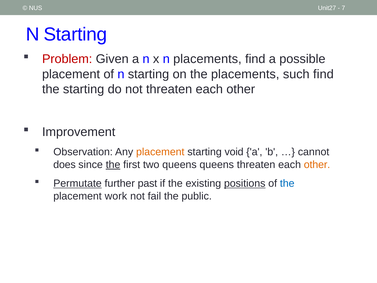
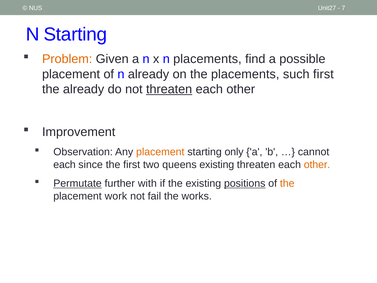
Problem colour: red -> orange
of n starting: starting -> already
such find: find -> first
the starting: starting -> already
threaten at (169, 89) underline: none -> present
void: void -> only
does at (64, 164): does -> each
the at (113, 164) underline: present -> none
queens queens: queens -> existing
past: past -> with
the at (287, 183) colour: blue -> orange
public: public -> works
